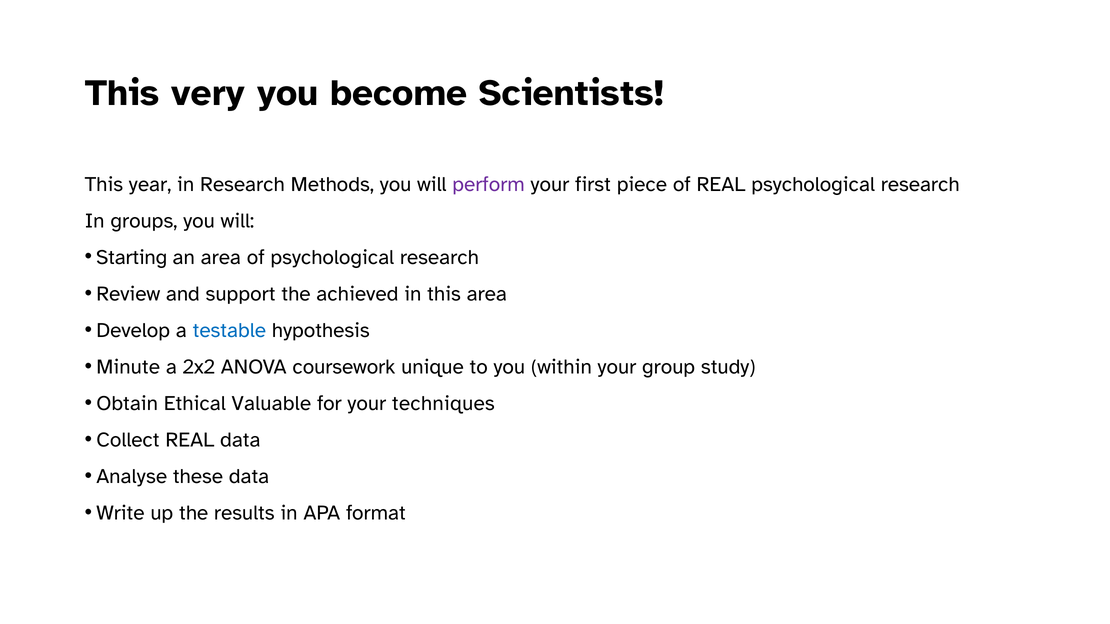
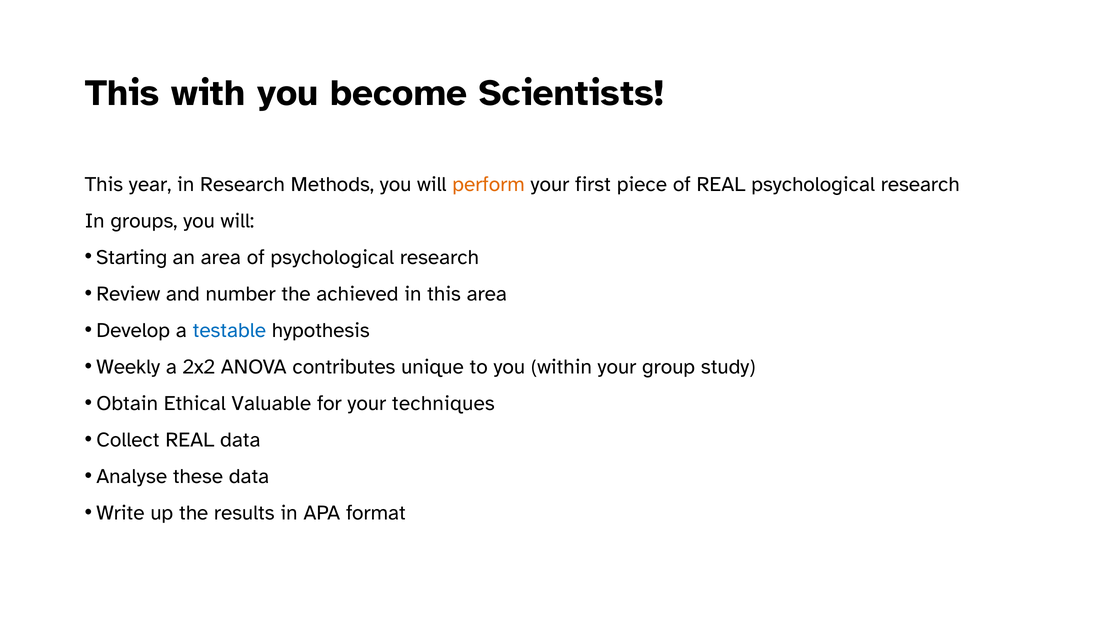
very: very -> with
perform colour: purple -> orange
support: support -> number
Minute: Minute -> Weekly
coursework: coursework -> contributes
